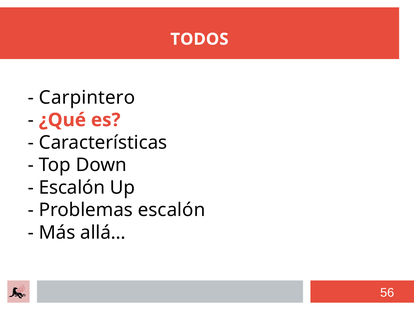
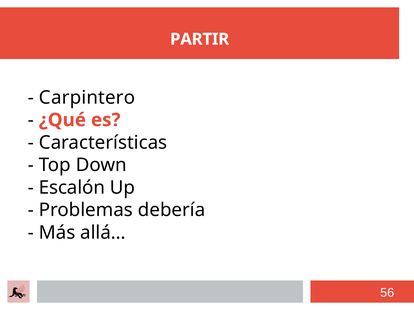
TODOS: TODOS -> PARTIR
Problemas escalón: escalón -> debería
